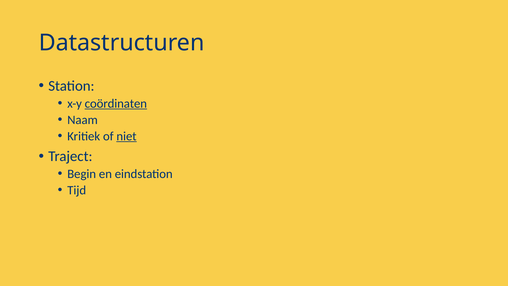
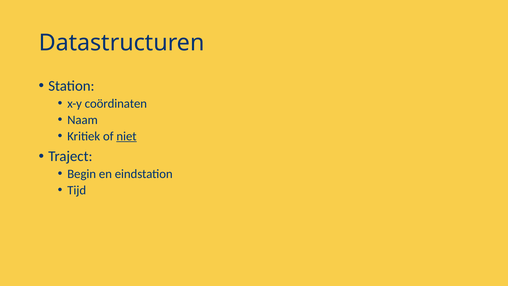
coördinaten underline: present -> none
